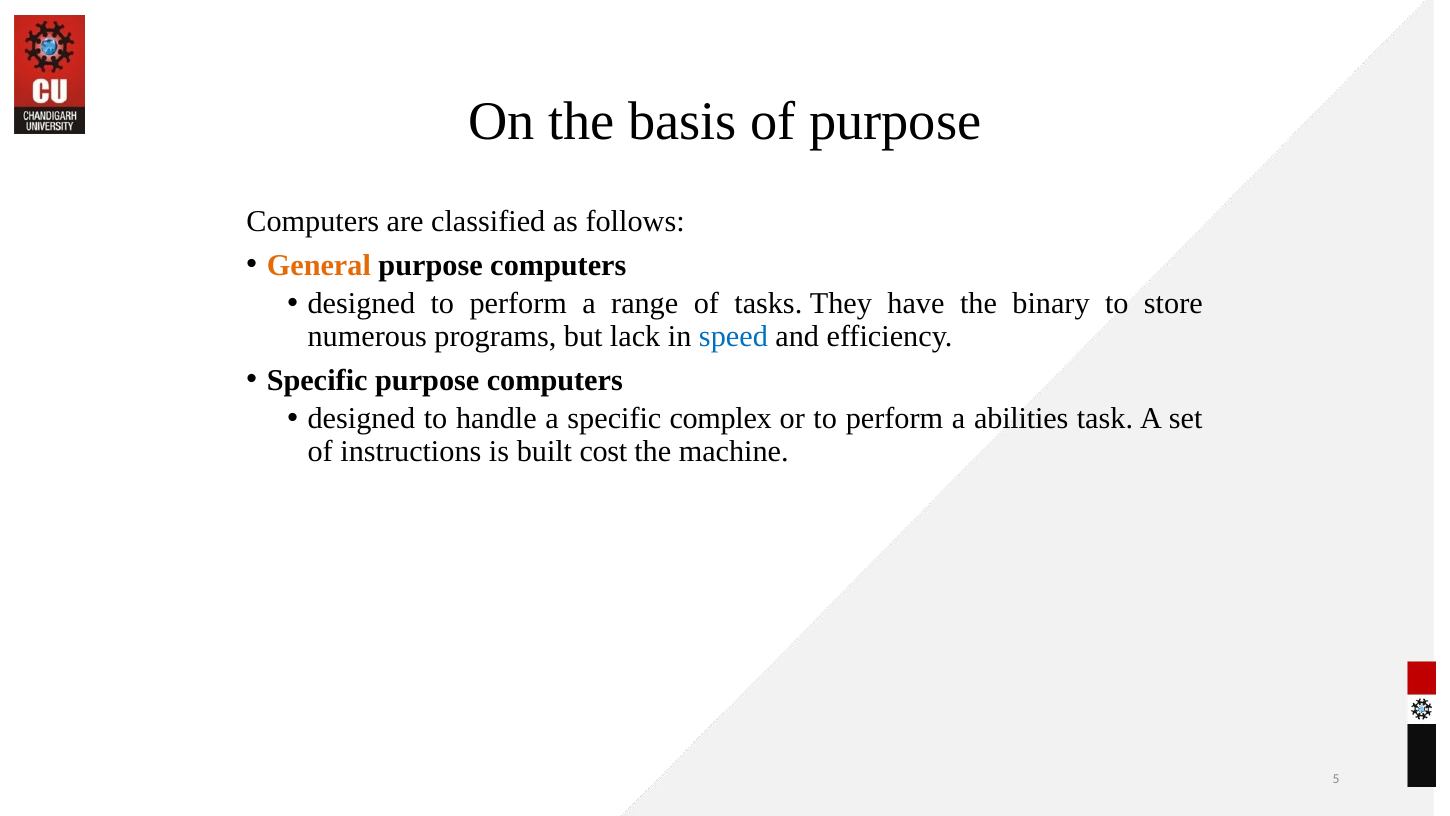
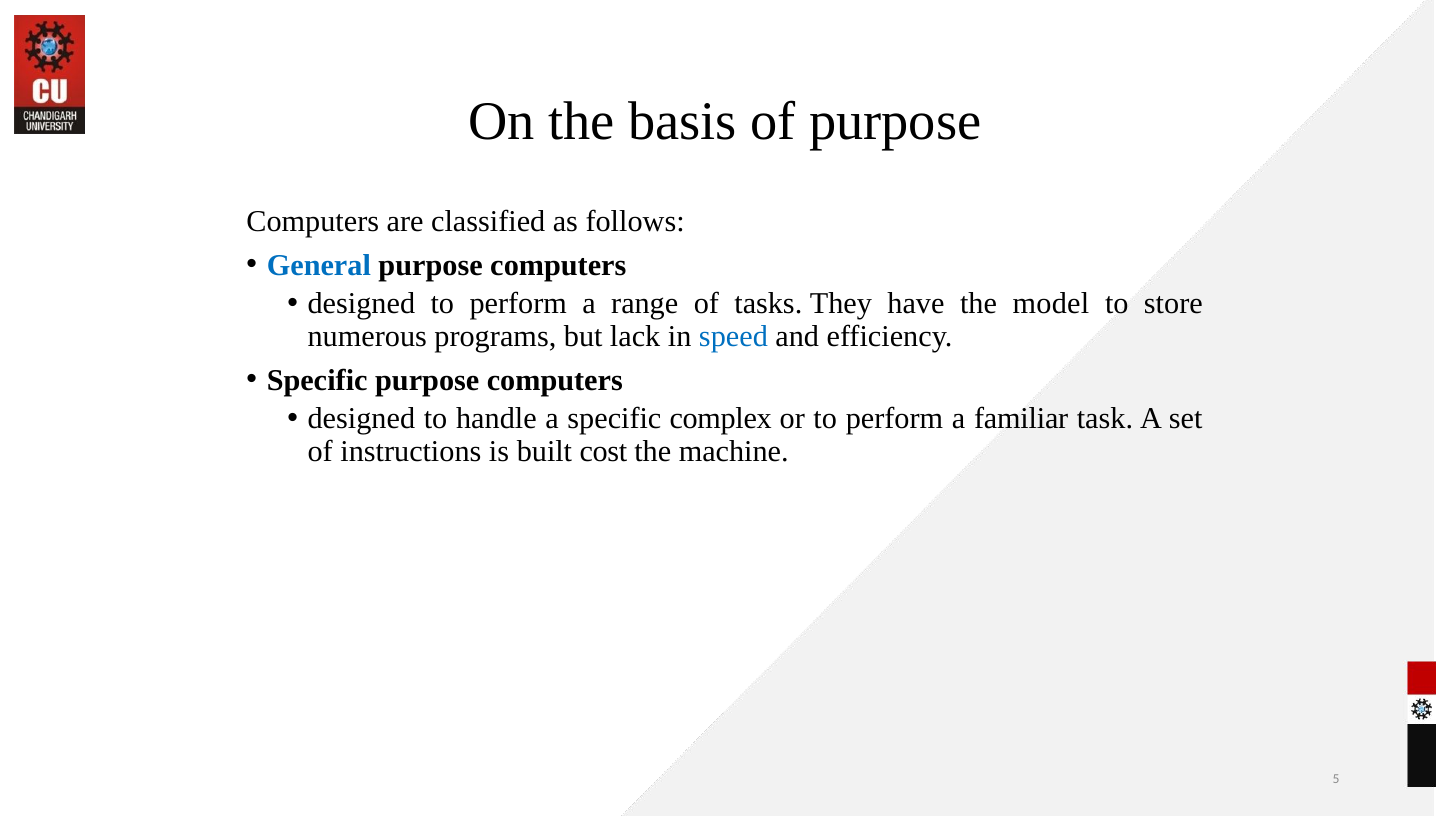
General colour: orange -> blue
binary: binary -> model
abilities: abilities -> familiar
